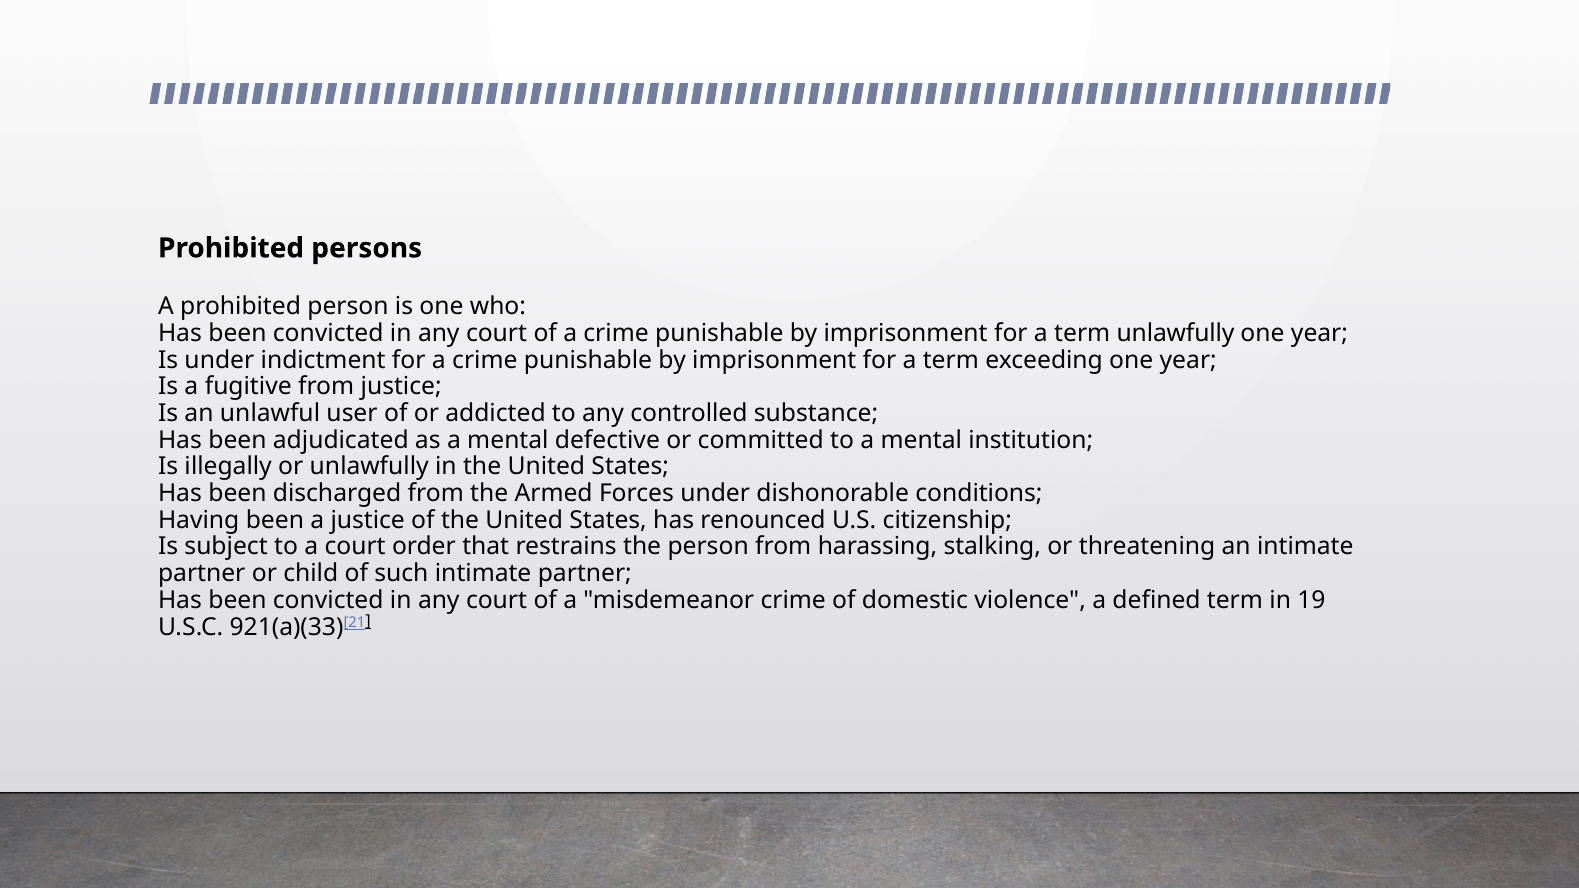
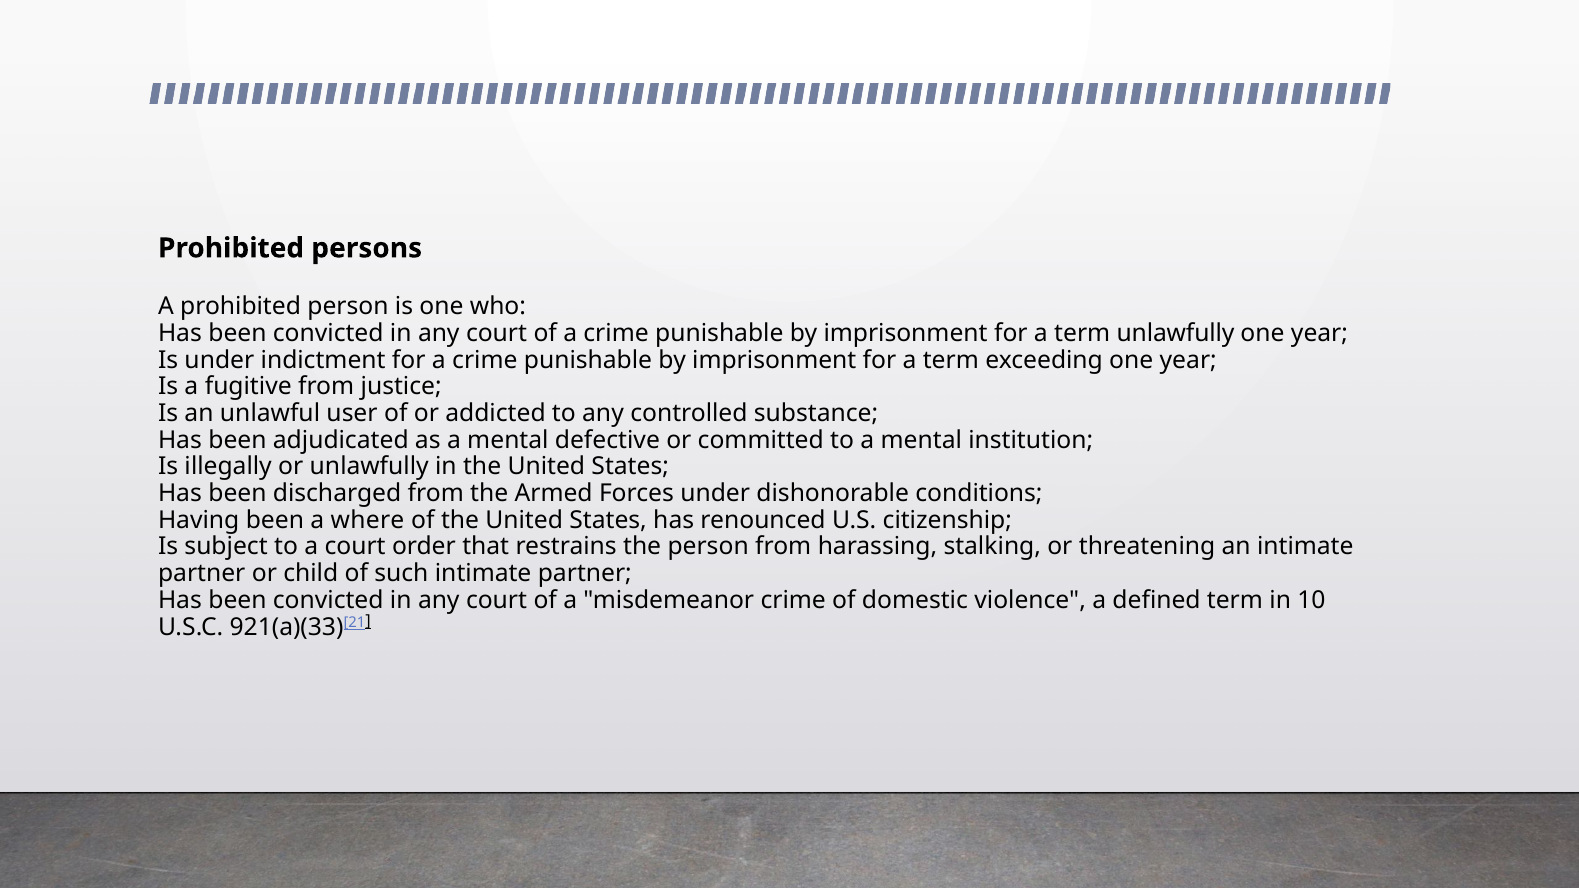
a justice: justice -> where
19: 19 -> 10
